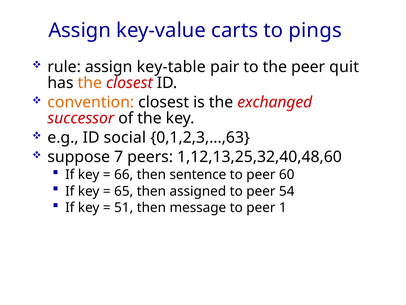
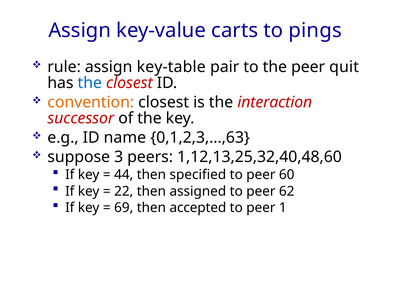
the at (90, 83) colour: orange -> blue
exchanged: exchanged -> interaction
social: social -> name
7: 7 -> 3
66: 66 -> 44
sentence: sentence -> specified
65: 65 -> 22
54: 54 -> 62
51: 51 -> 69
message: message -> accepted
